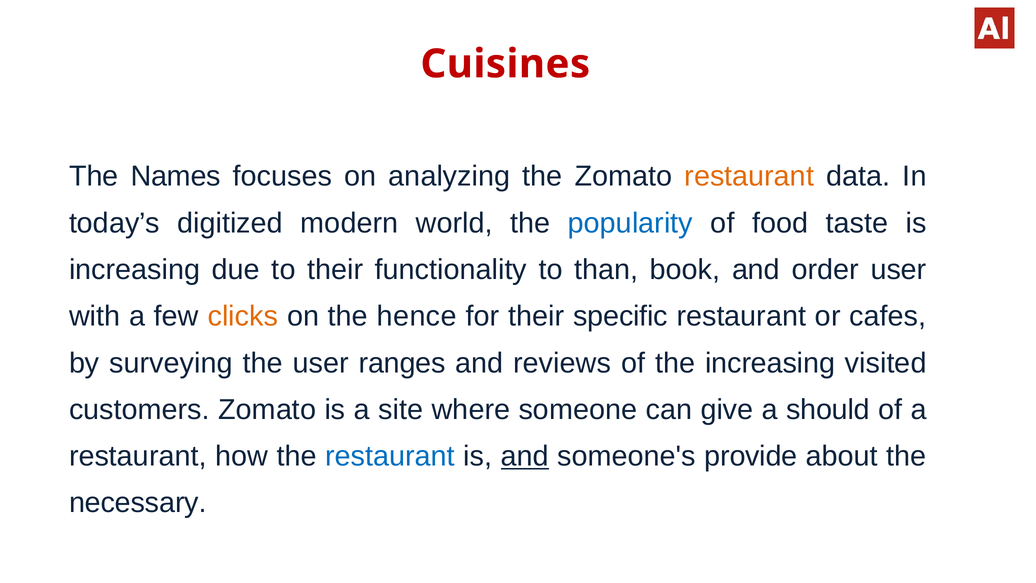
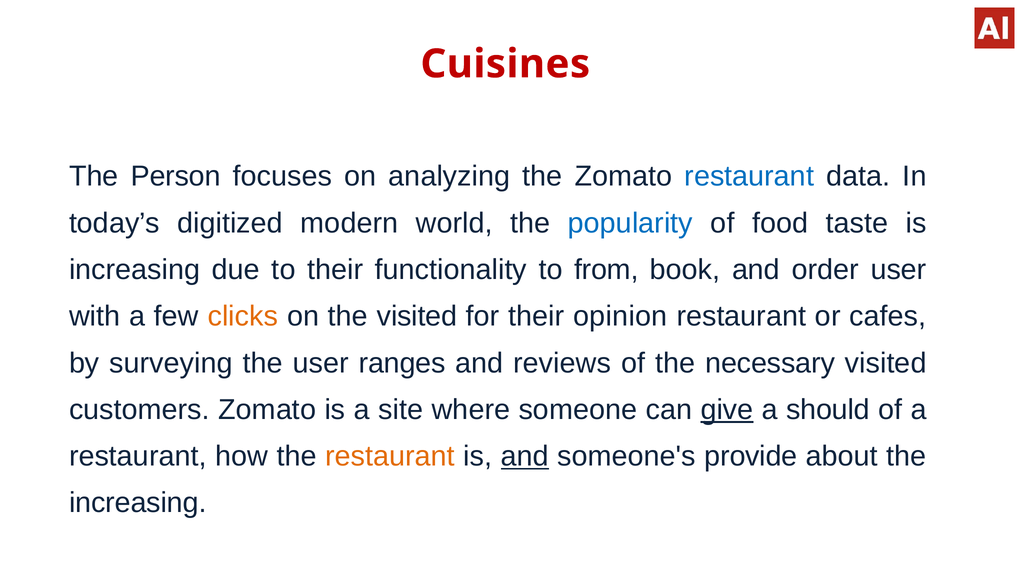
Names: Names -> Person
restaurant at (749, 176) colour: orange -> blue
than: than -> from
the hence: hence -> visited
specific: specific -> opinion
the increasing: increasing -> necessary
give underline: none -> present
restaurant at (390, 456) colour: blue -> orange
necessary at (138, 503): necessary -> increasing
